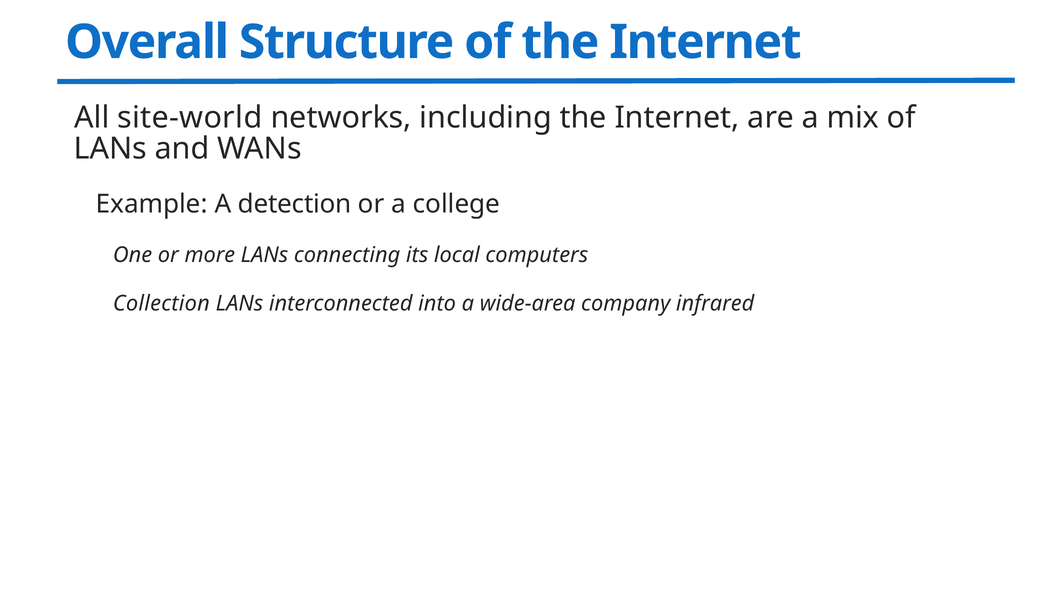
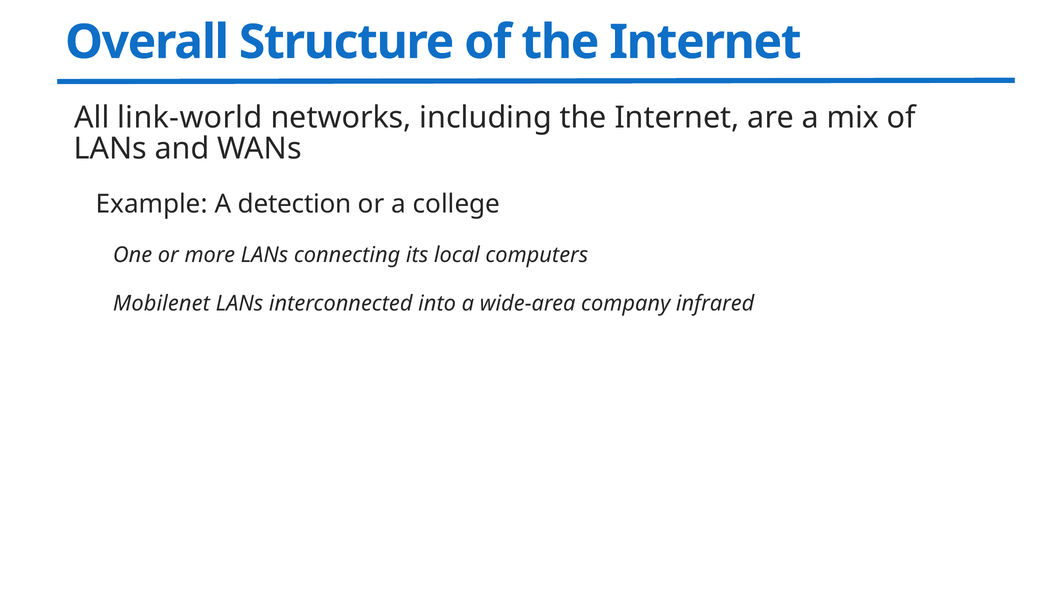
site-world: site-world -> link-world
Collection: Collection -> Mobilenet
